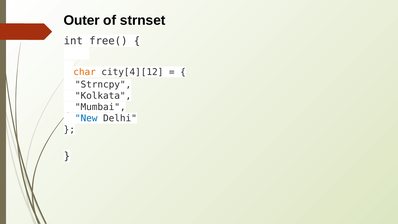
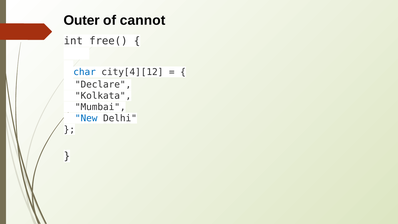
strnset: strnset -> cannot
char colour: orange -> blue
Strncpy: Strncpy -> Declare
